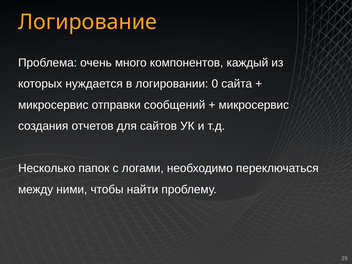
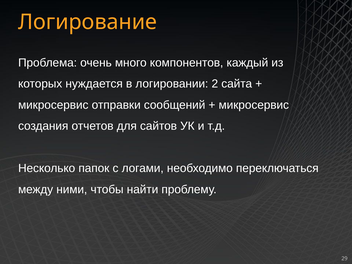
0: 0 -> 2
